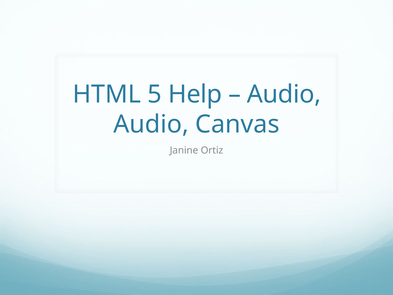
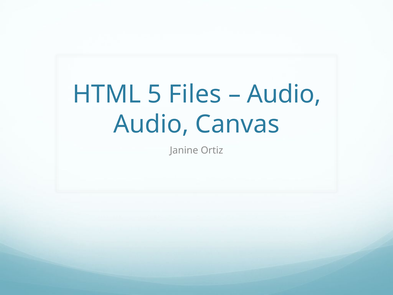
Help: Help -> Files
